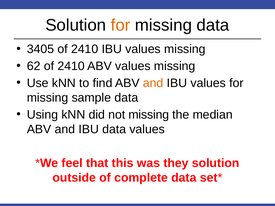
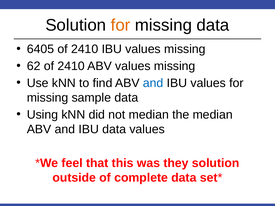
3405: 3405 -> 6405
and at (153, 83) colour: orange -> blue
not missing: missing -> median
